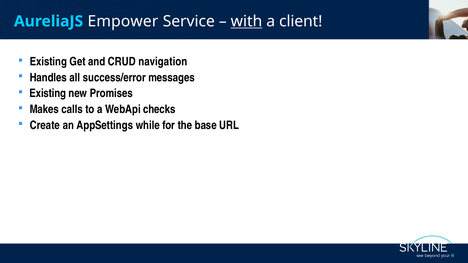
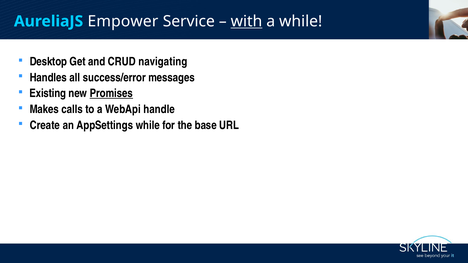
a client: client -> while
Existing at (48, 62): Existing -> Desktop
navigation: navigation -> navigating
Promises underline: none -> present
checks: checks -> handle
